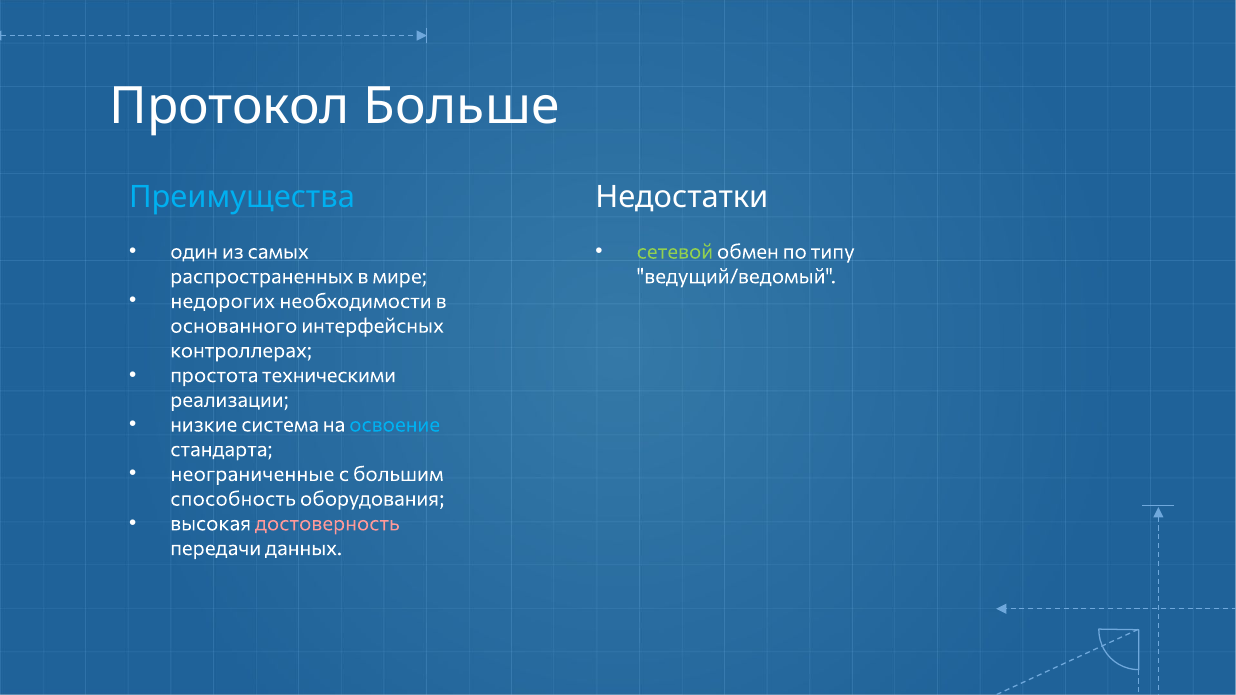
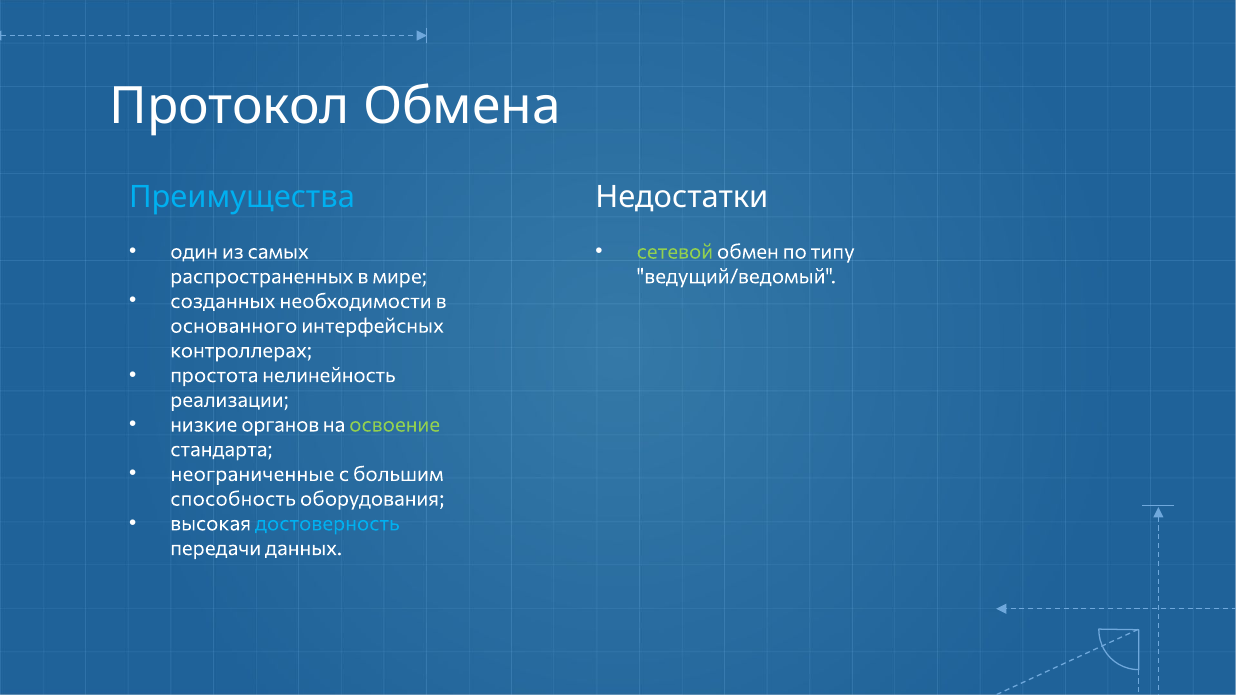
Больше: Больше -> Обмена
недорогих: недорогих -> созданных
техническими: техническими -> нелинейность
система: система -> органов
освоение colour: light blue -> light green
достоверность colour: pink -> light blue
